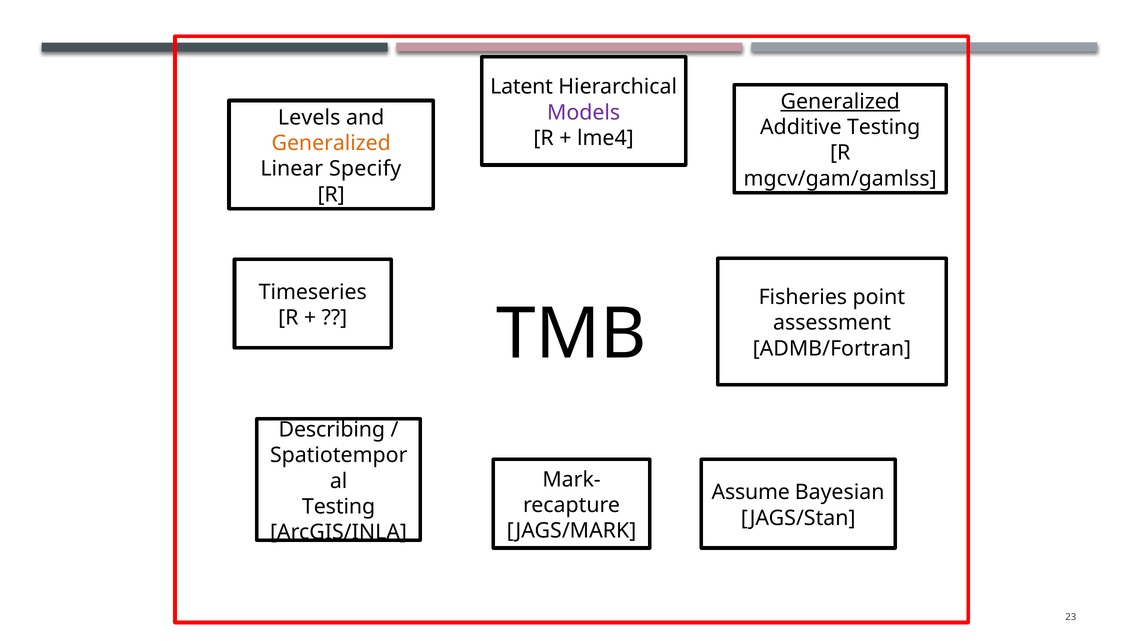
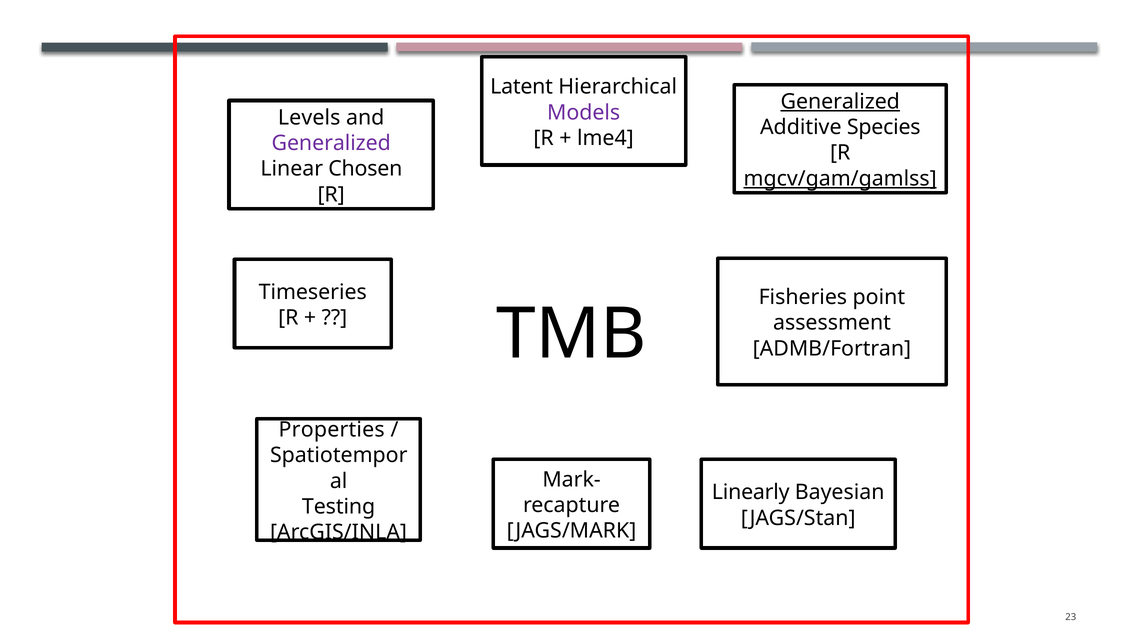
Additive Testing: Testing -> Species
Generalized at (331, 143) colour: orange -> purple
Specify: Specify -> Chosen
mgcv/gam/gamlss underline: none -> present
Describing: Describing -> Properties
Assume: Assume -> Linearly
